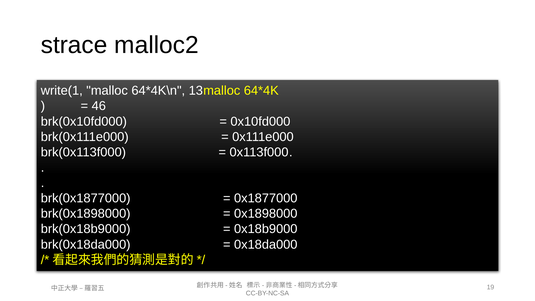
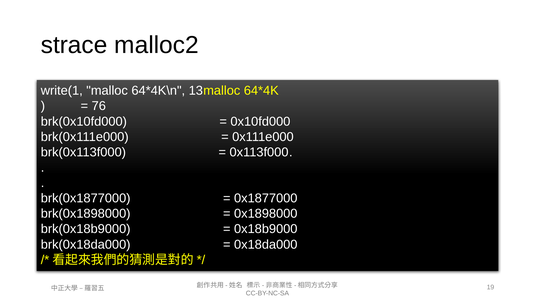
46: 46 -> 76
